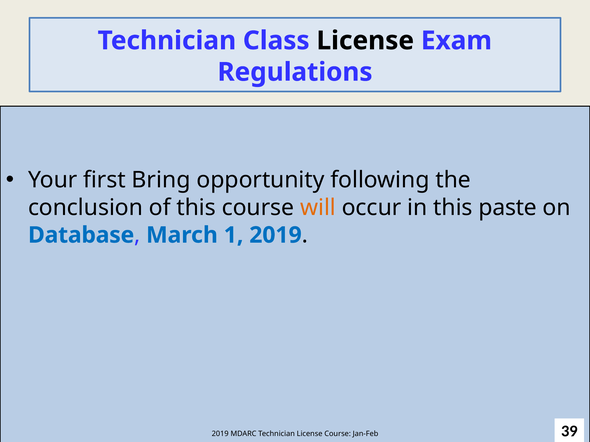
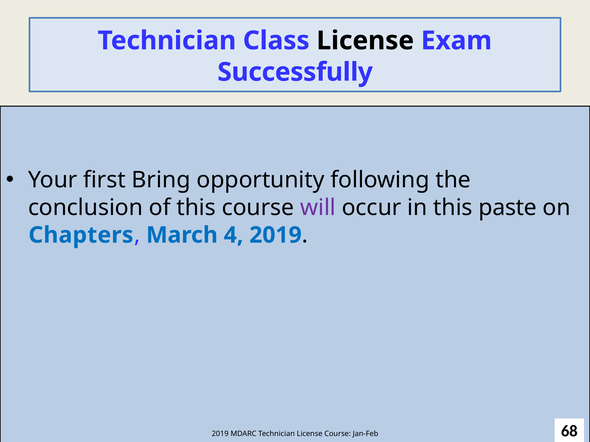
Regulations: Regulations -> Successfully
will colour: orange -> purple
Database: Database -> Chapters
1: 1 -> 4
39: 39 -> 68
